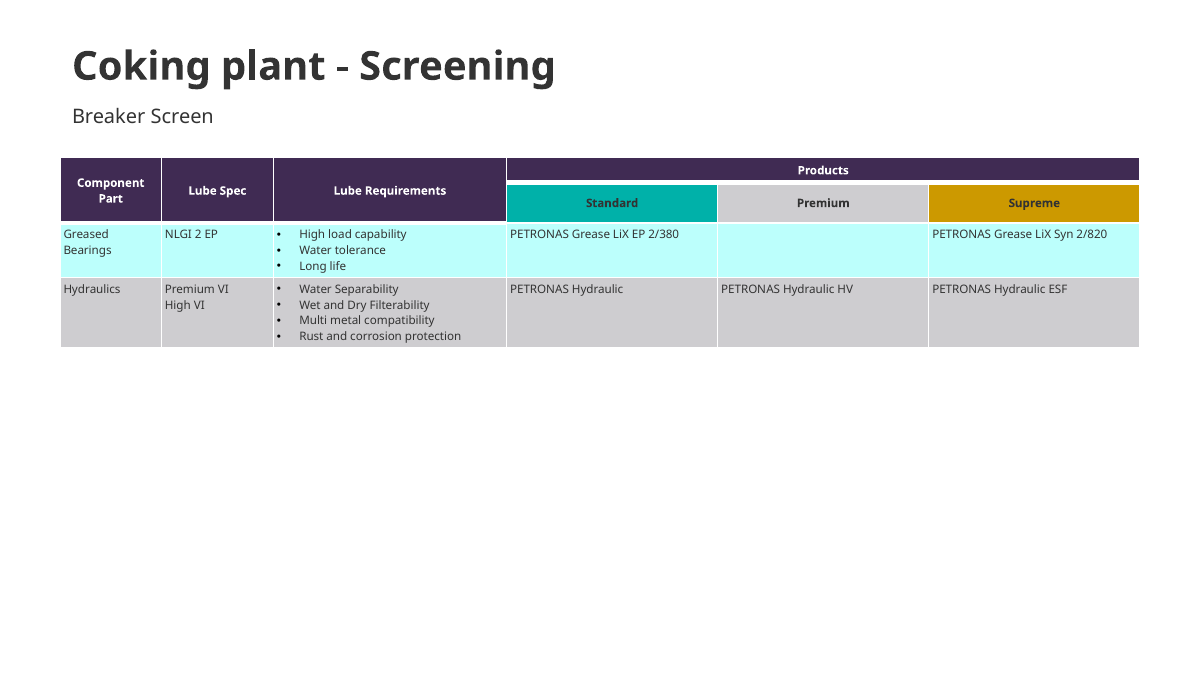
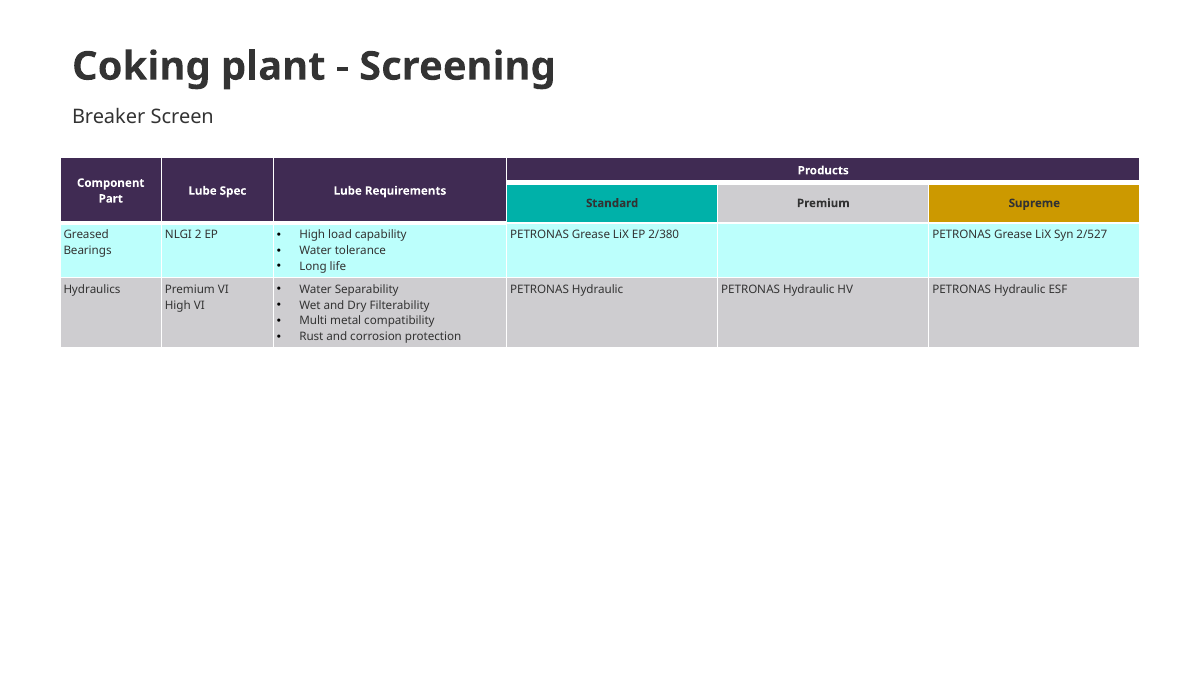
2/820: 2/820 -> 2/527
